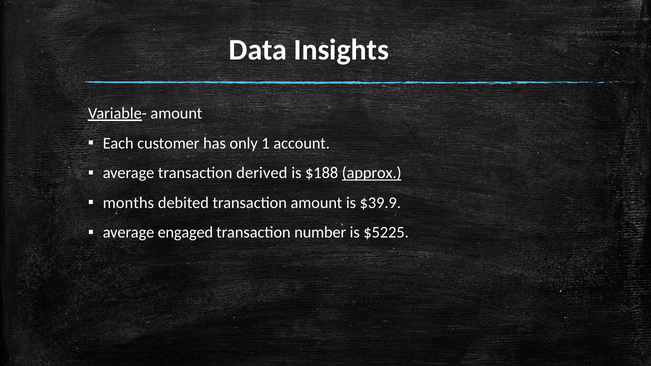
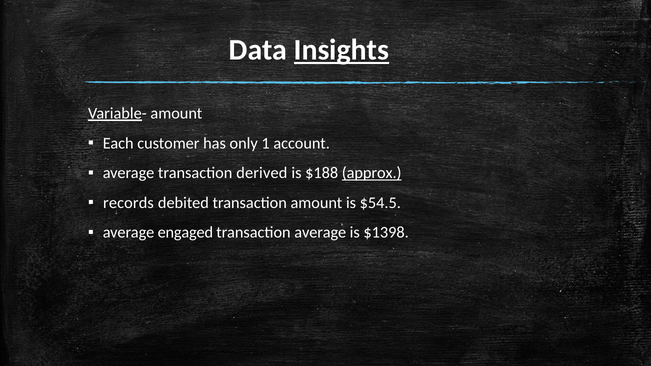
Insights underline: none -> present
months: months -> records
$39.9: $39.9 -> $54.5
transaction number: number -> average
$5225: $5225 -> $1398
